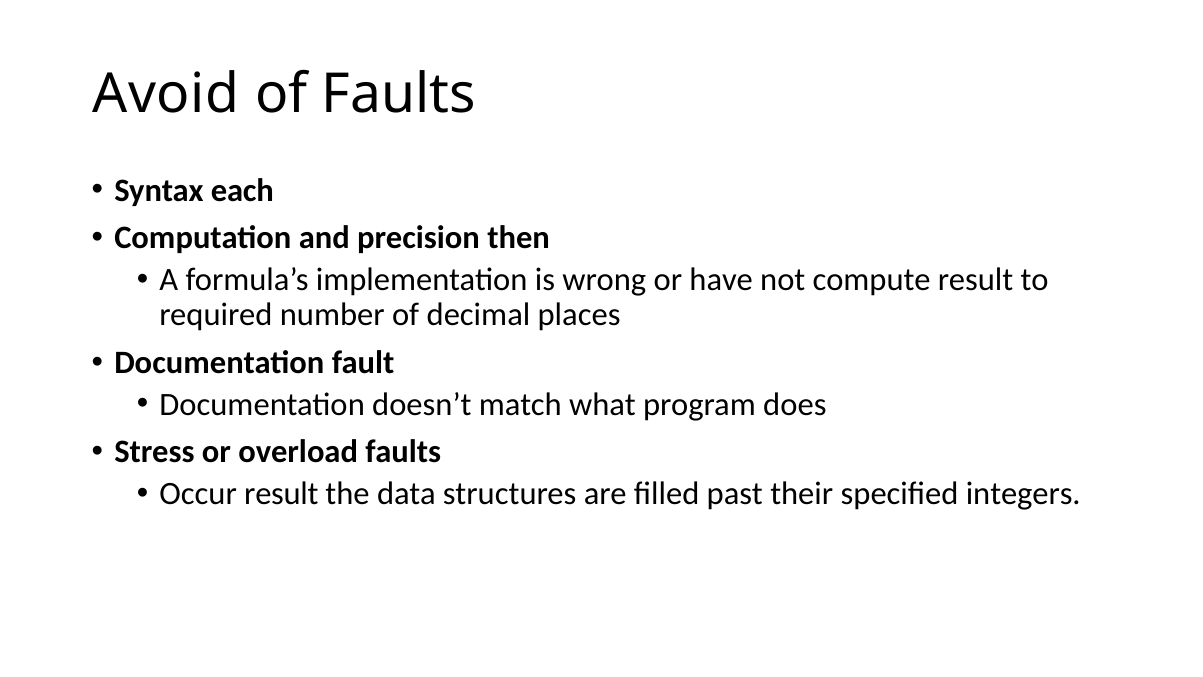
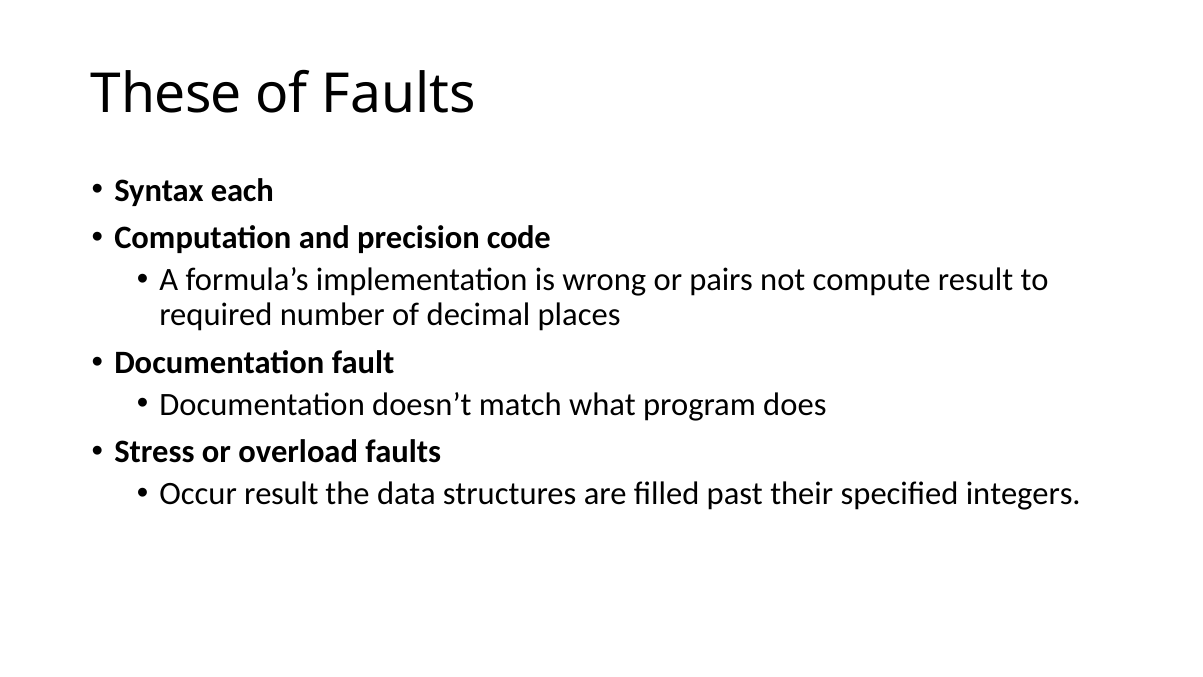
Avoid: Avoid -> These
then: then -> code
have: have -> pairs
